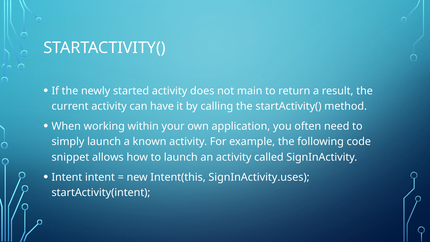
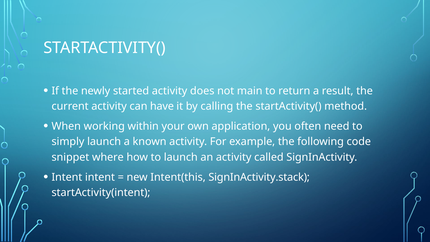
allows: allows -> where
SignInActivity.uses: SignInActivity.uses -> SignInActivity.stack
